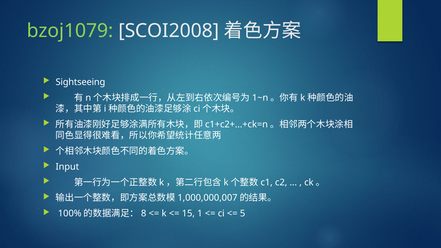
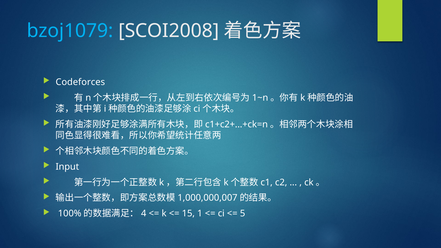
bzoj1079 colour: light green -> light blue
Sightseeing: Sightseeing -> Codeforces
8: 8 -> 4
